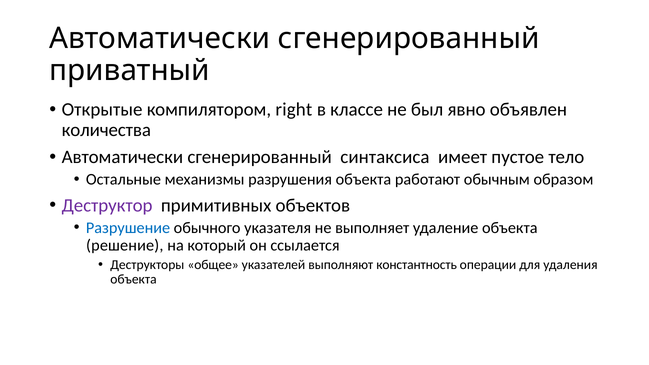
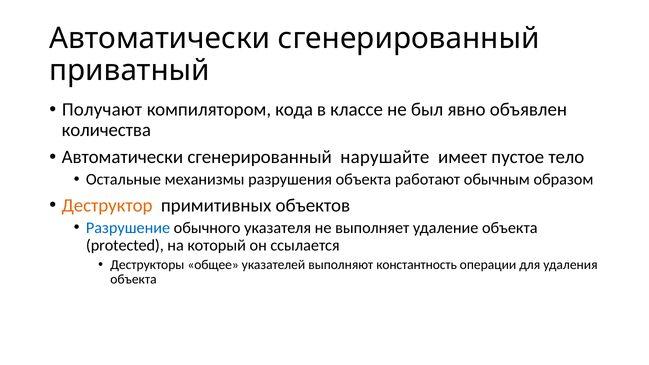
Открытые: Открытые -> Получают
right: right -> кода
синтаксиса: синтаксиса -> нарушайте
Деструктор colour: purple -> orange
решение: решение -> protected
